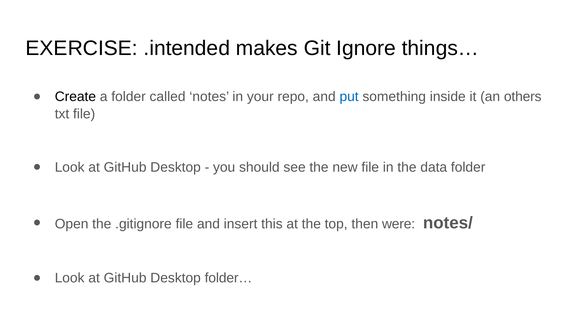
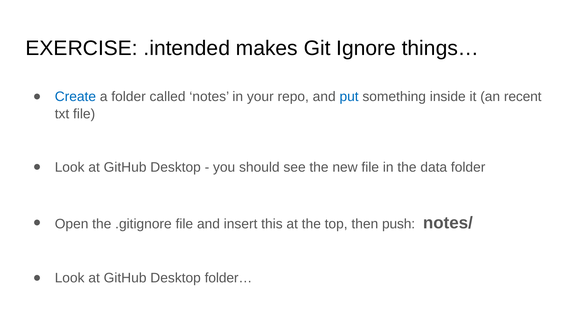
Create colour: black -> blue
others: others -> recent
were: were -> push
